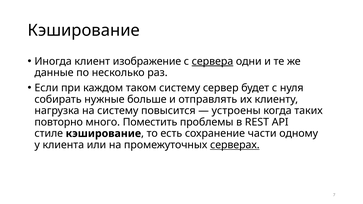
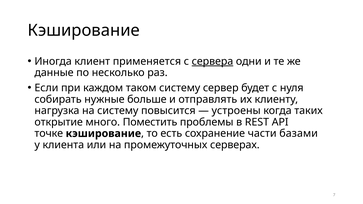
изображение: изображение -> применяется
повторно: повторно -> открытие
стиле: стиле -> точке
одному: одному -> базами
серверах underline: present -> none
